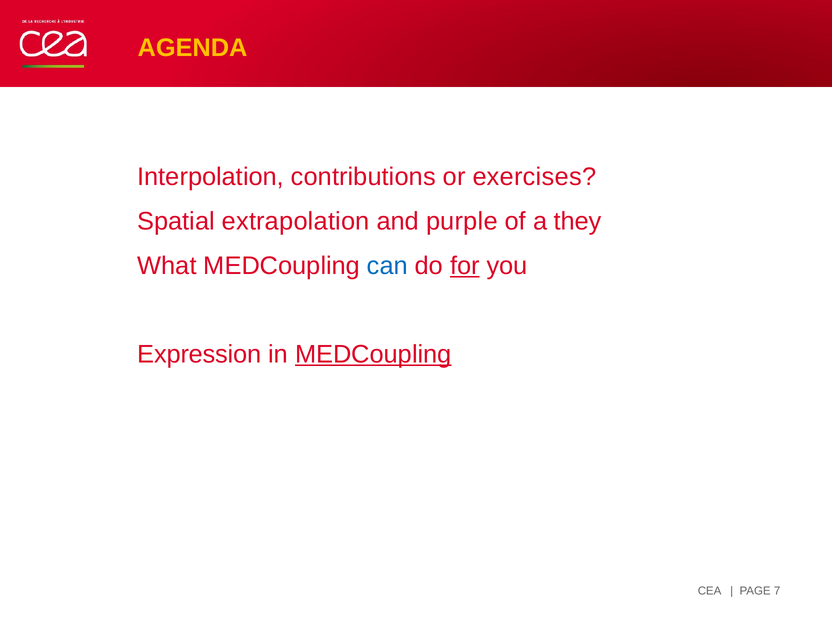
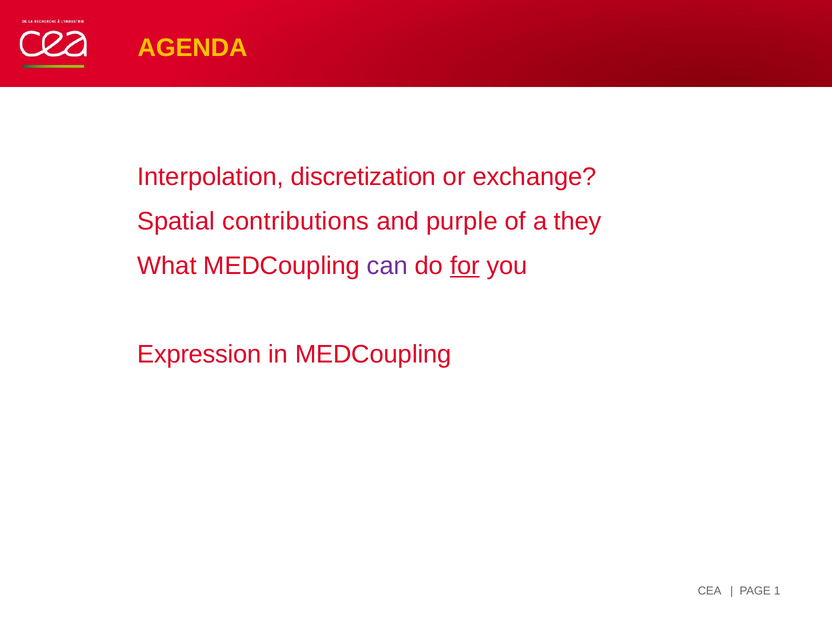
contributions: contributions -> discretization
exercises: exercises -> exchange
extrapolation: extrapolation -> contributions
can colour: blue -> purple
MEDCoupling at (373, 354) underline: present -> none
7: 7 -> 1
